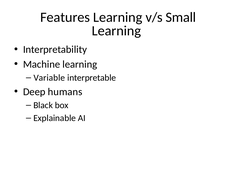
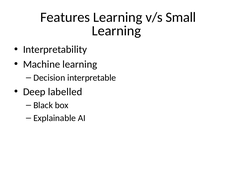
Variable: Variable -> Decision
humans: humans -> labelled
